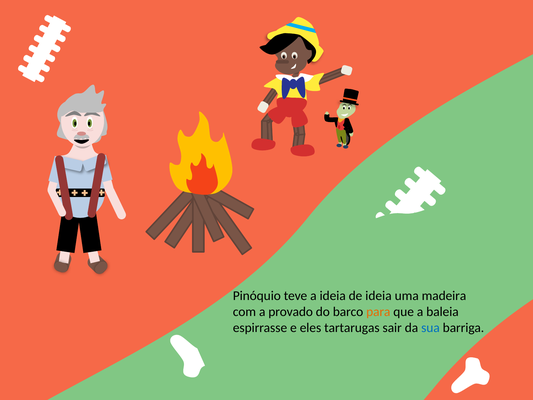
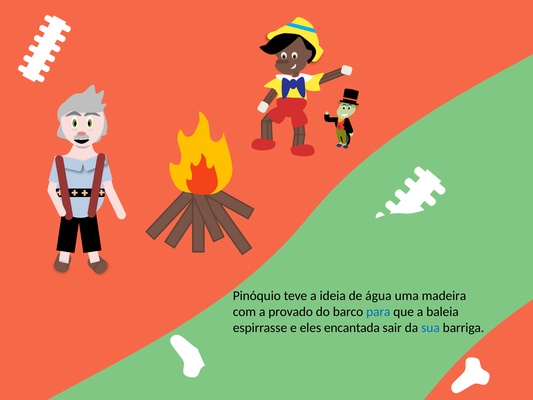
de ideia: ideia -> água
para colour: orange -> blue
tartarugas: tartarugas -> encantada
